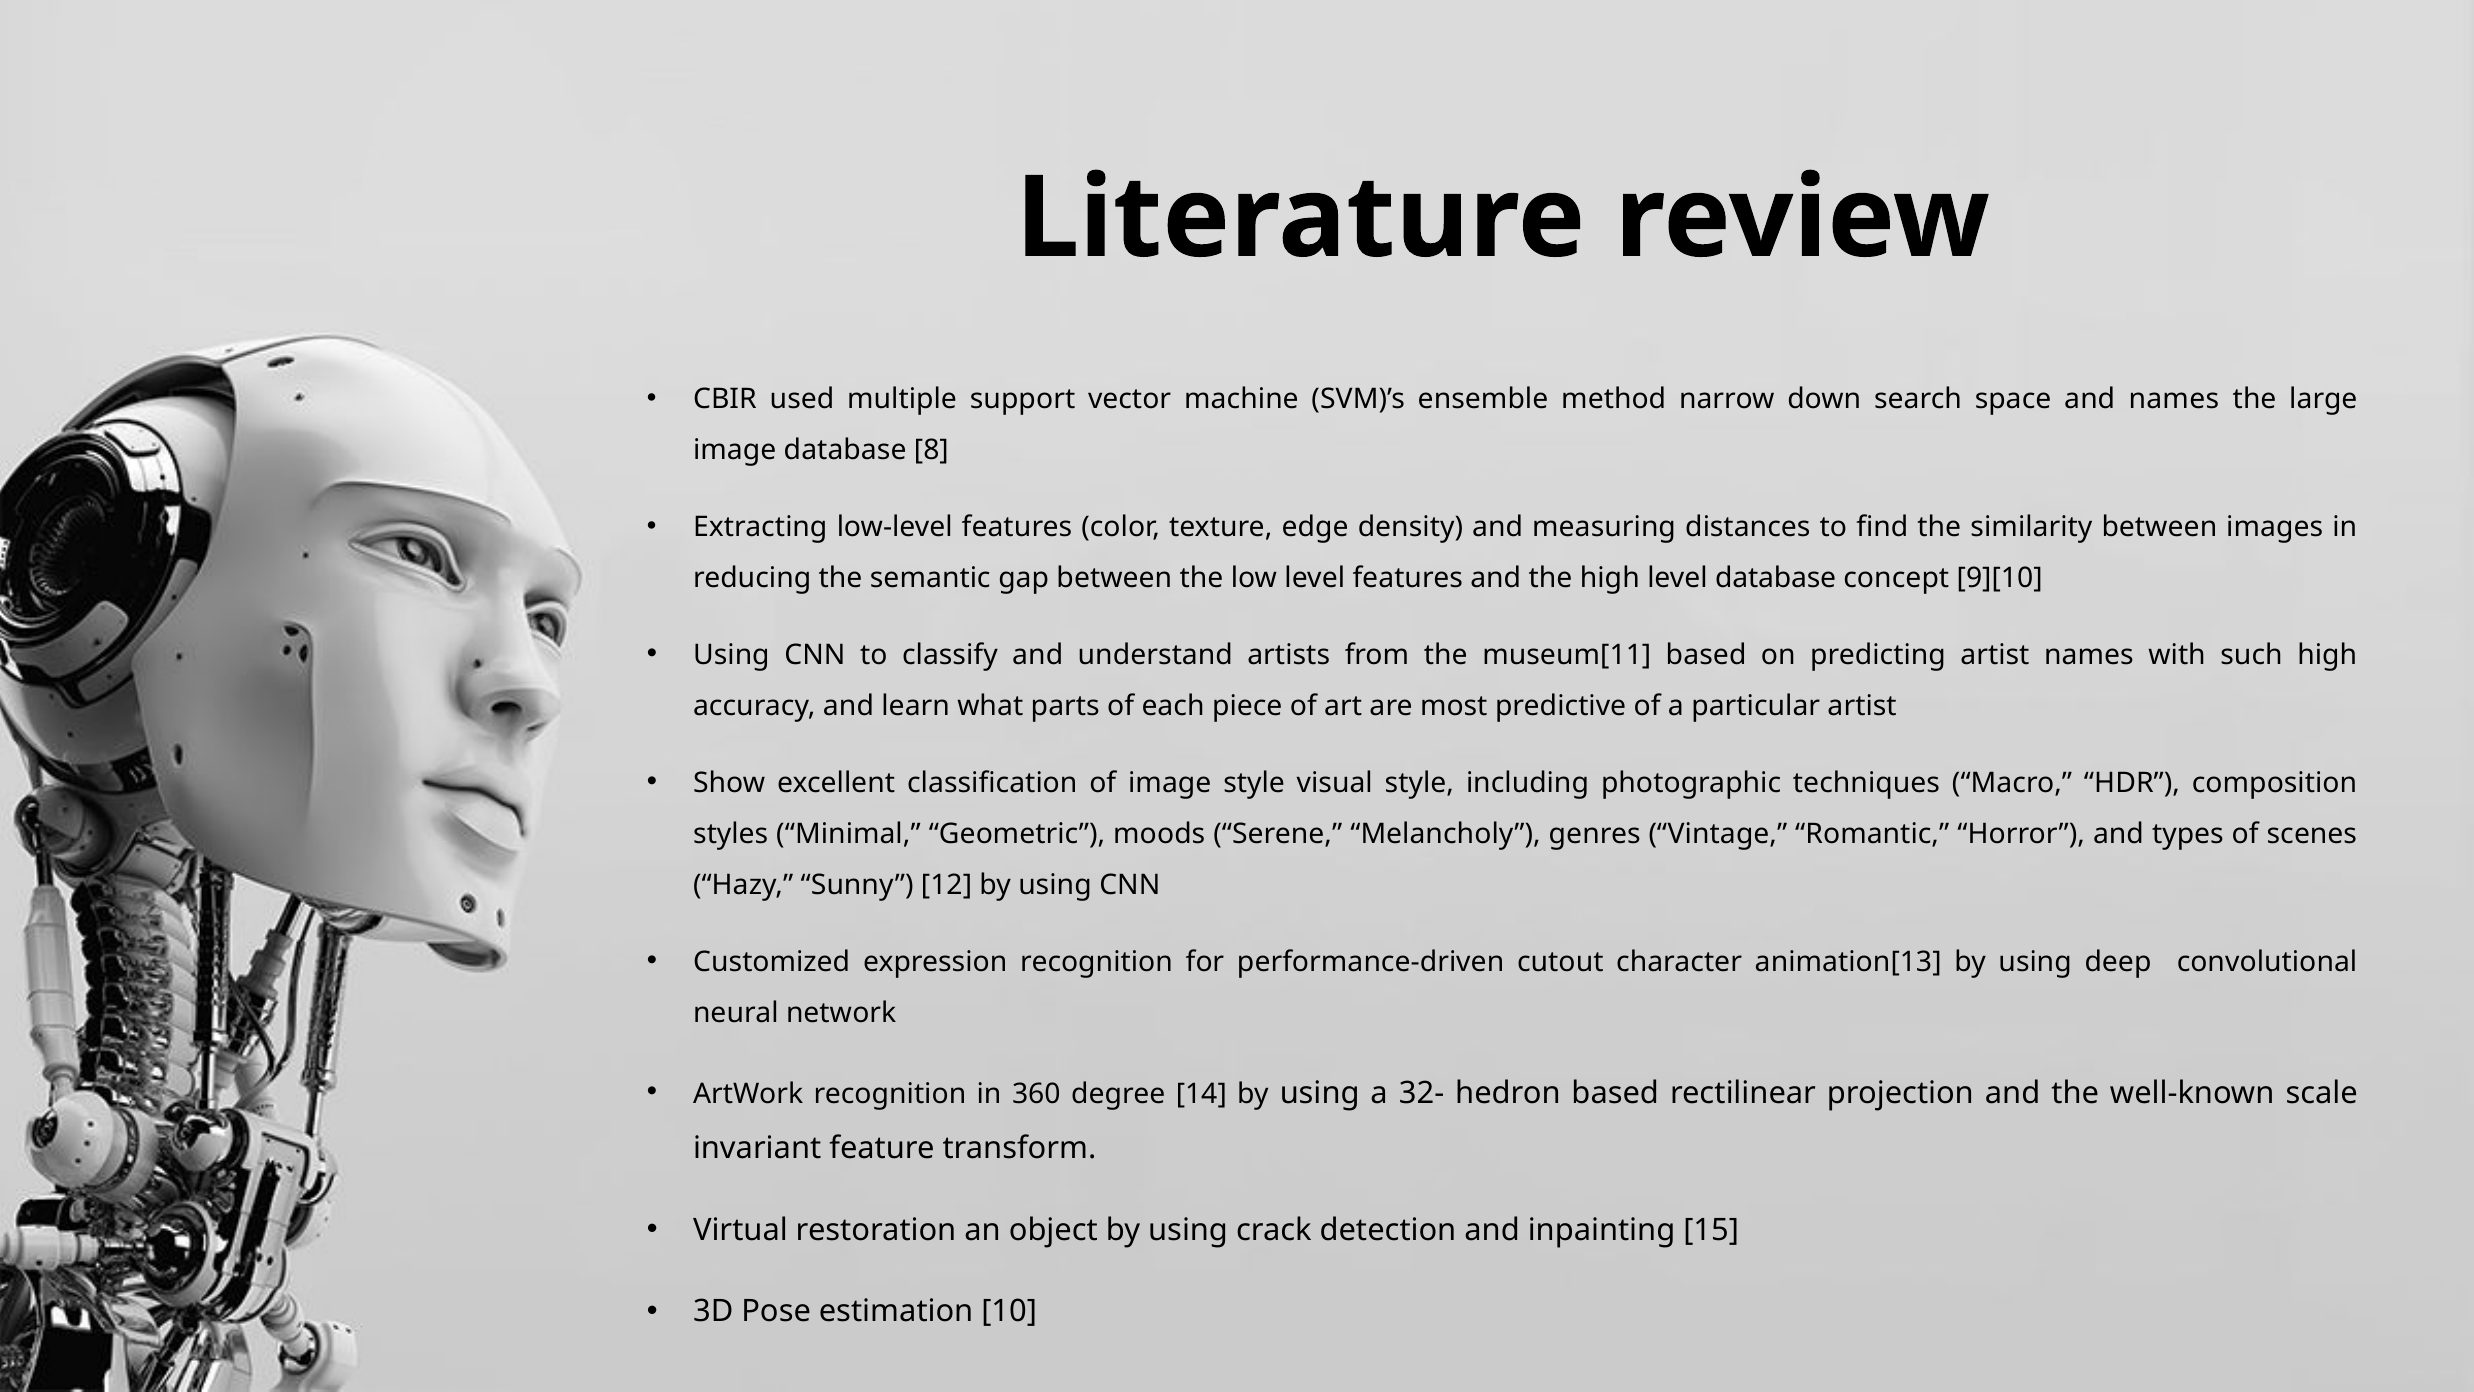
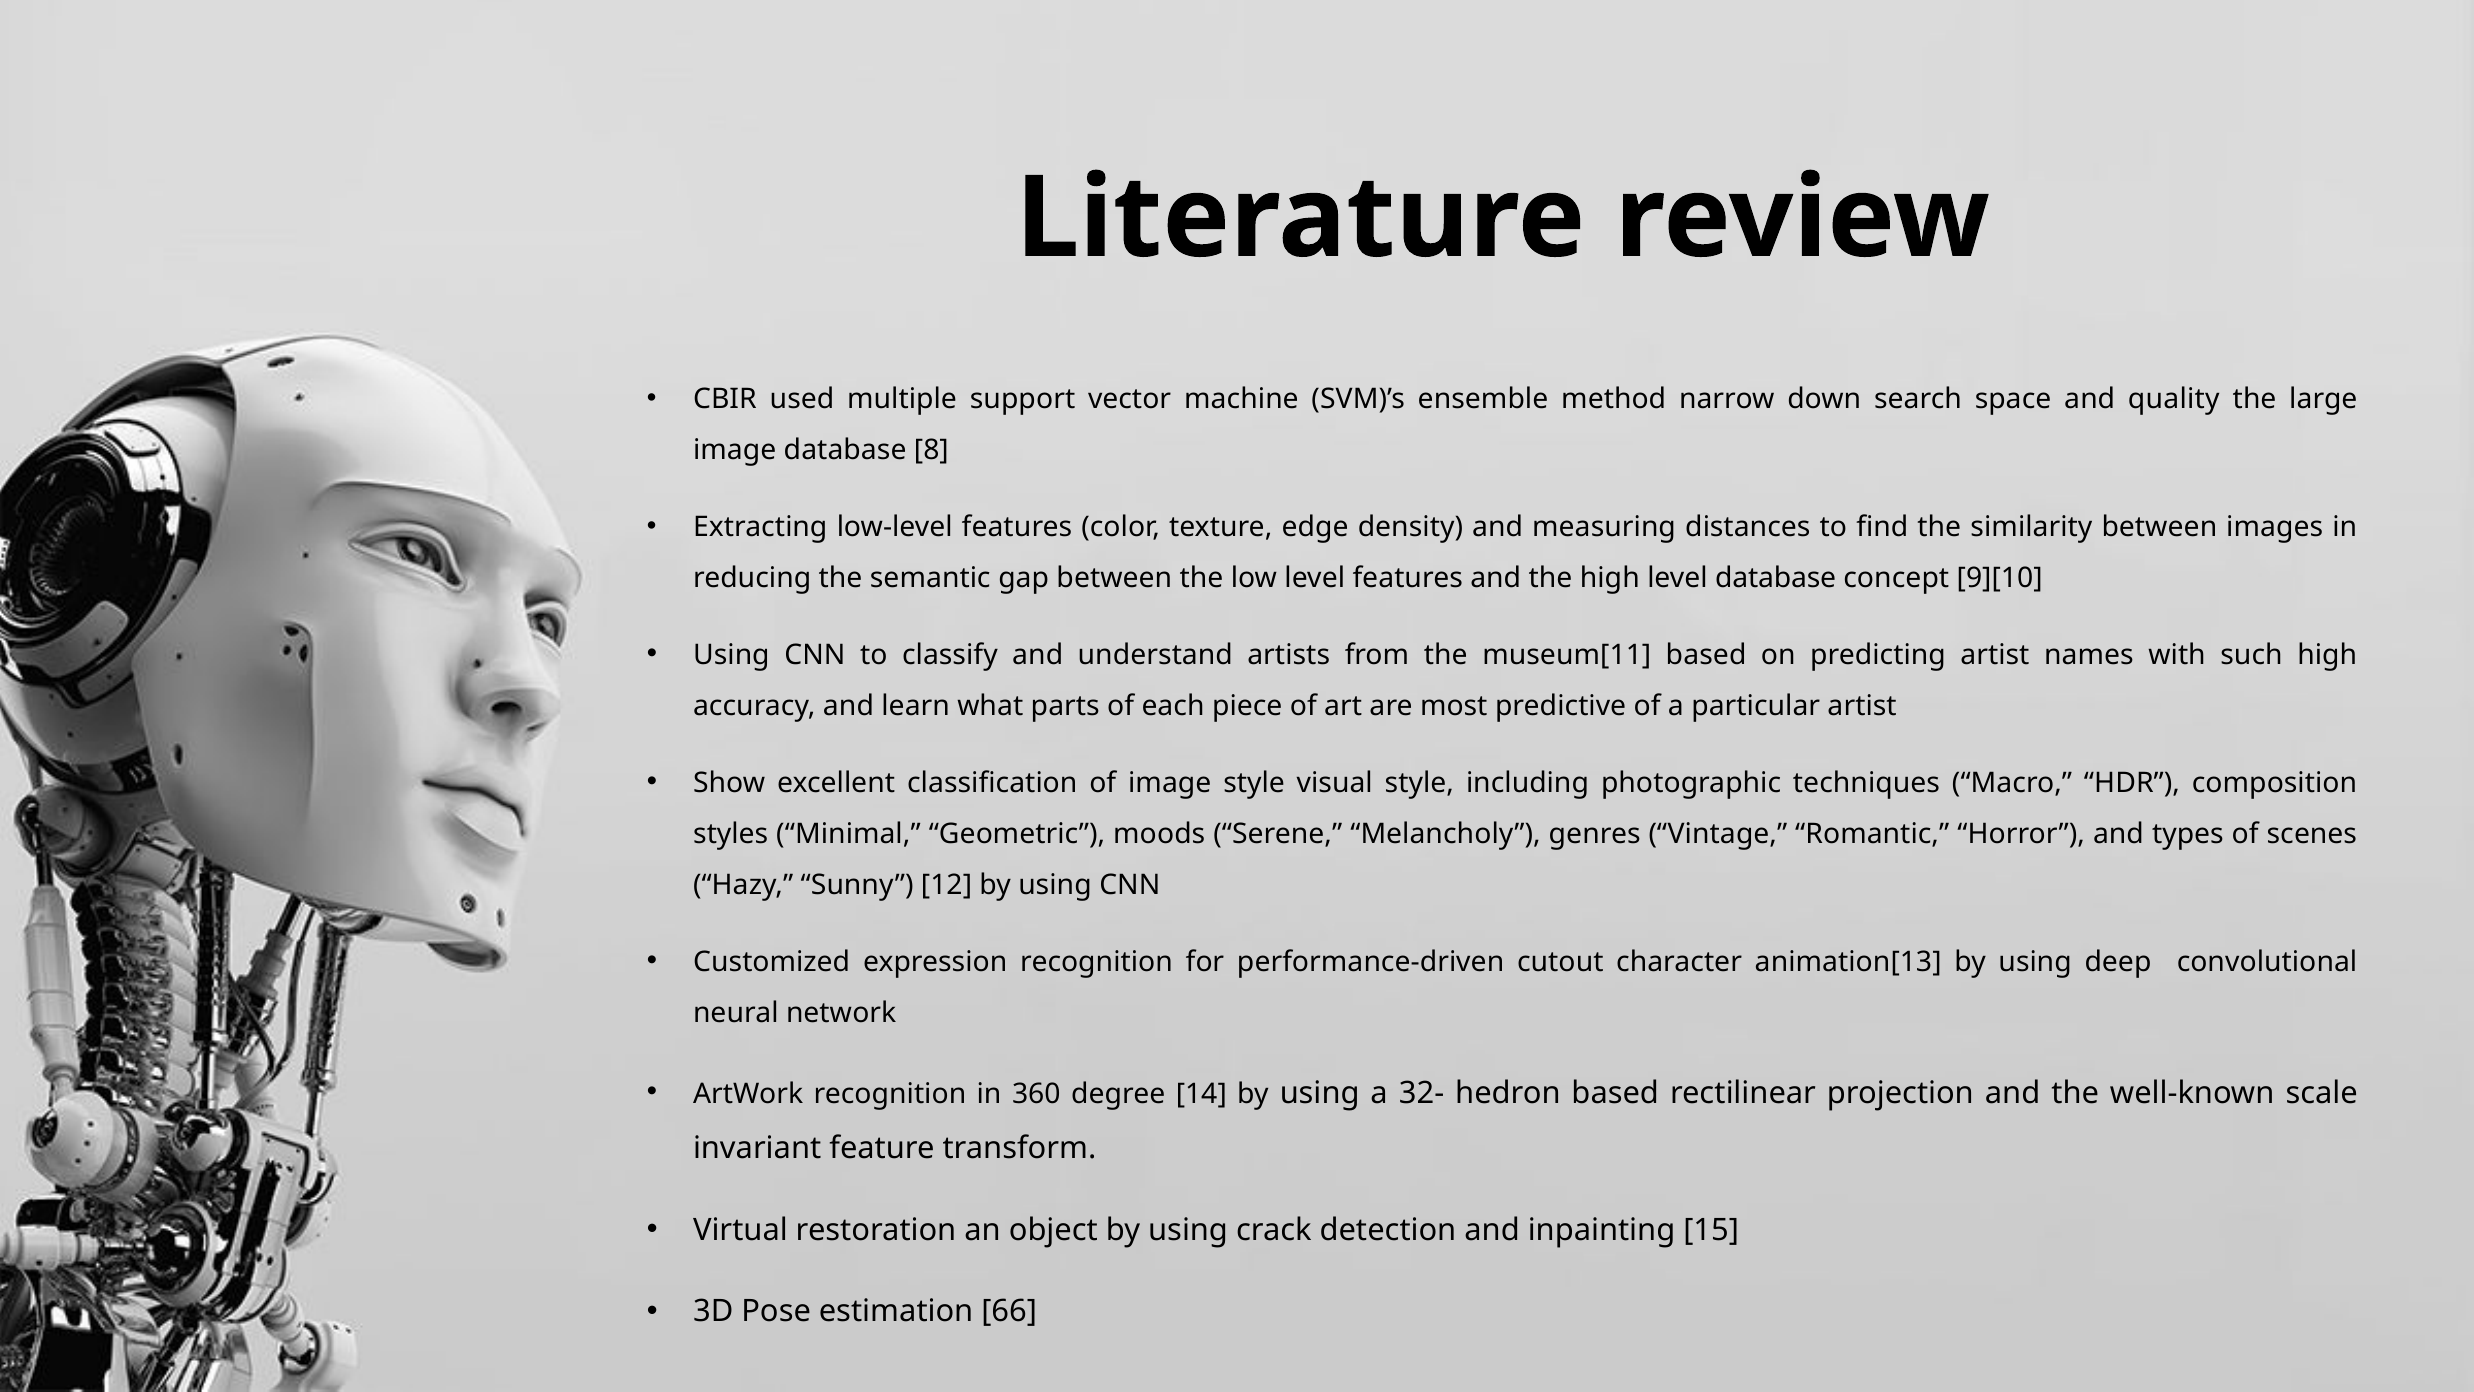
and names: names -> quality
10: 10 -> 66
